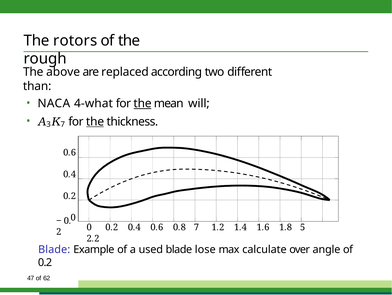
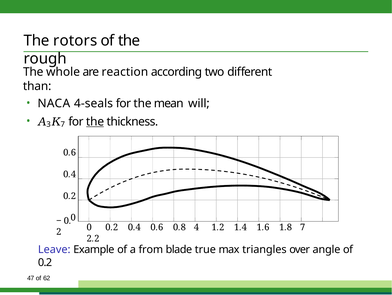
above: above -> whole
replaced: replaced -> reaction
4-what: 4-what -> 4-seals
the at (143, 103) underline: present -> none
0.8 7: 7 -> 4
1.8 5: 5 -> 7
Blade at (54, 249): Blade -> Leave
used: used -> from
lose: lose -> true
calculate: calculate -> triangles
